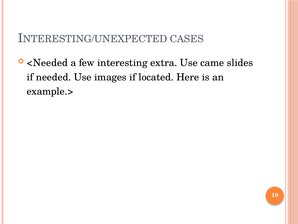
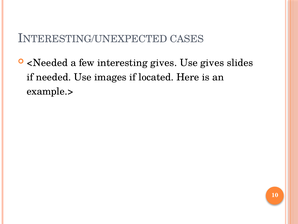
interesting extra: extra -> gives
Use came: came -> gives
